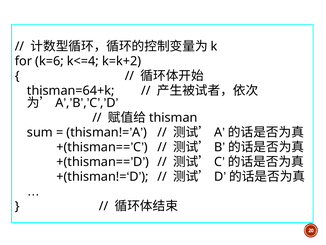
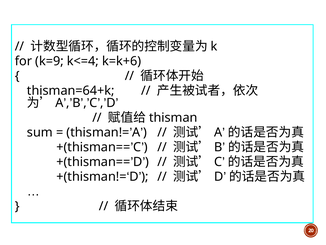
k=6: k=6 -> k=9
k=k+2: k=k+2 -> k=k+6
